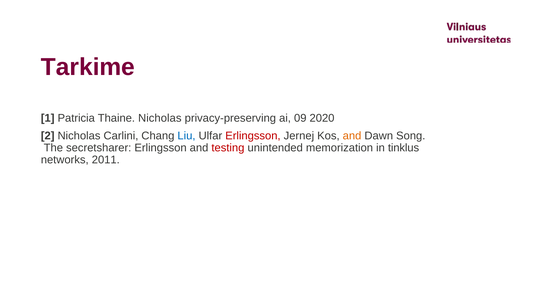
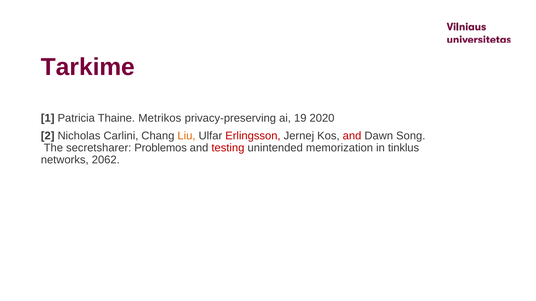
Thaine Nicholas: Nicholas -> Metrikos
09: 09 -> 19
Liu colour: blue -> orange
and at (352, 136) colour: orange -> red
secretsharer Erlingsson: Erlingsson -> Problemos
2011: 2011 -> 2062
